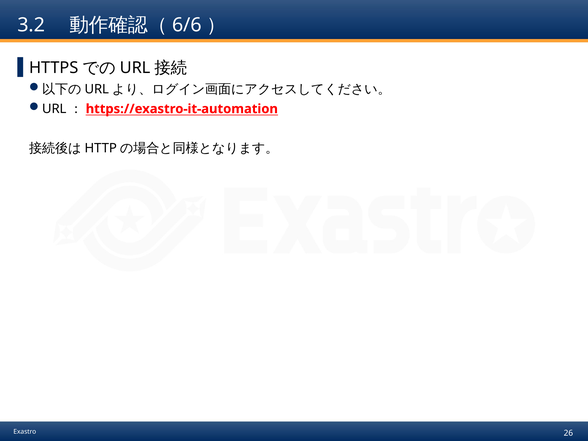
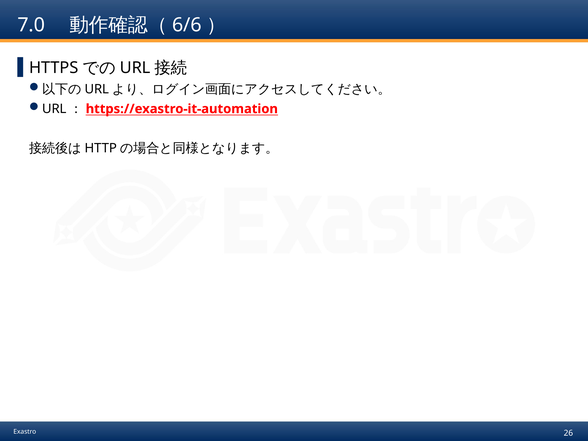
3.2: 3.2 -> 7.0
